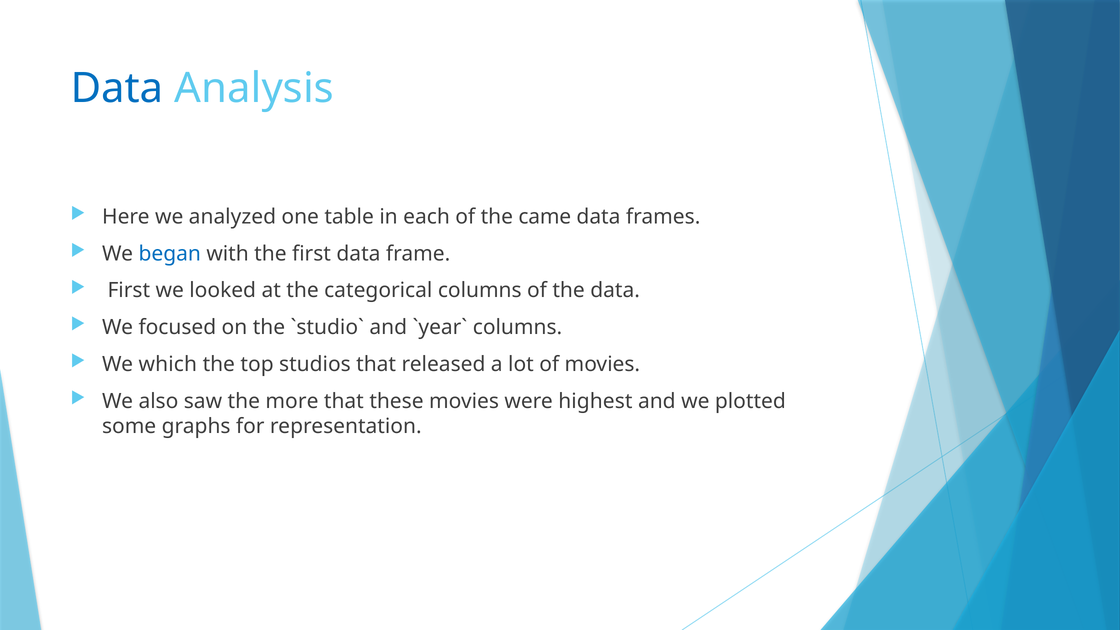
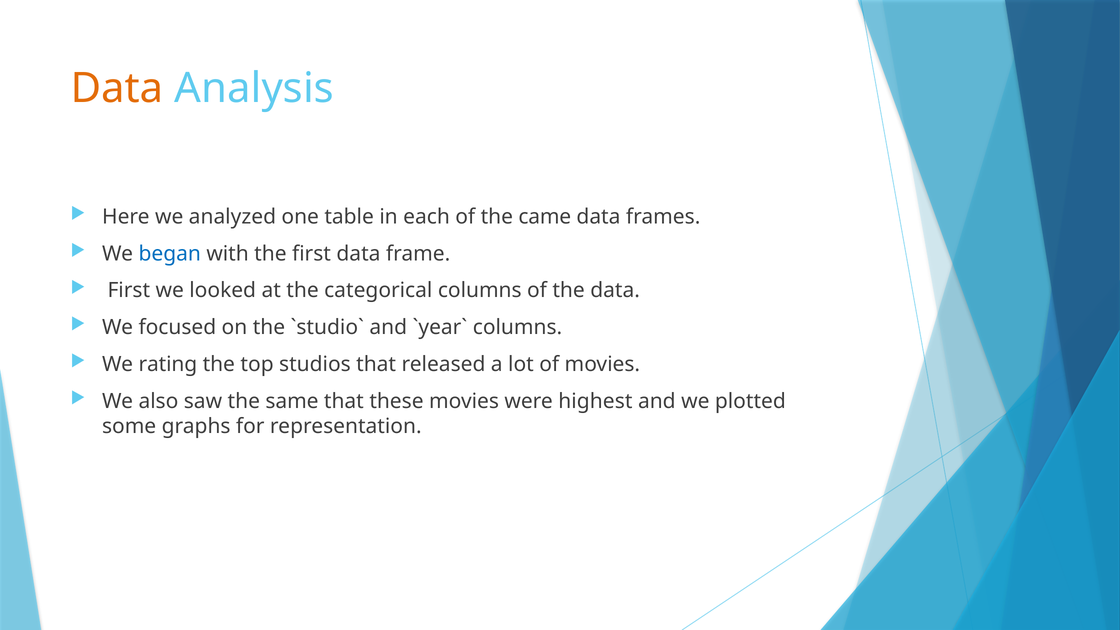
Data at (117, 88) colour: blue -> orange
which: which -> rating
more: more -> same
